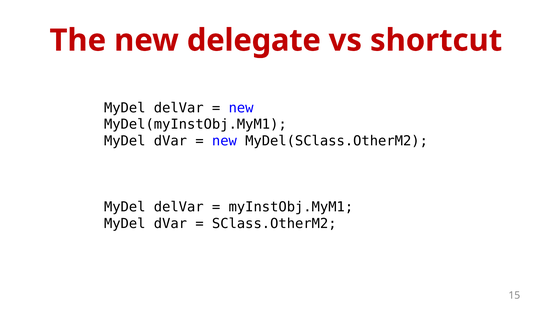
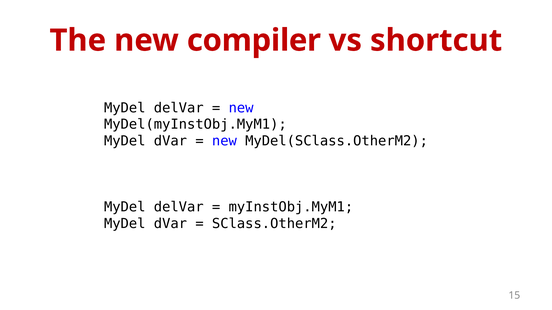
delegate: delegate -> compiler
